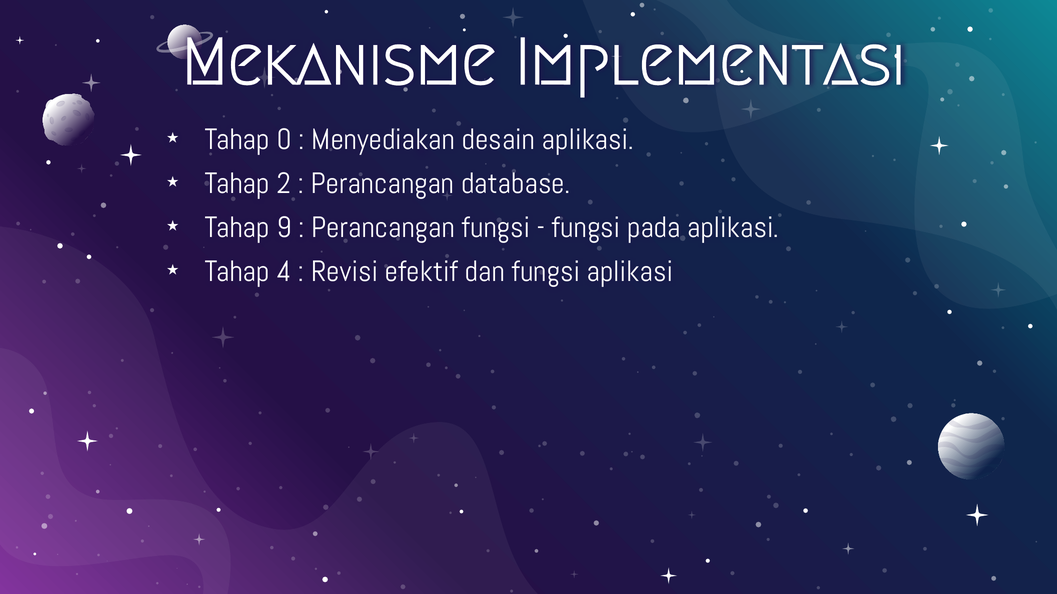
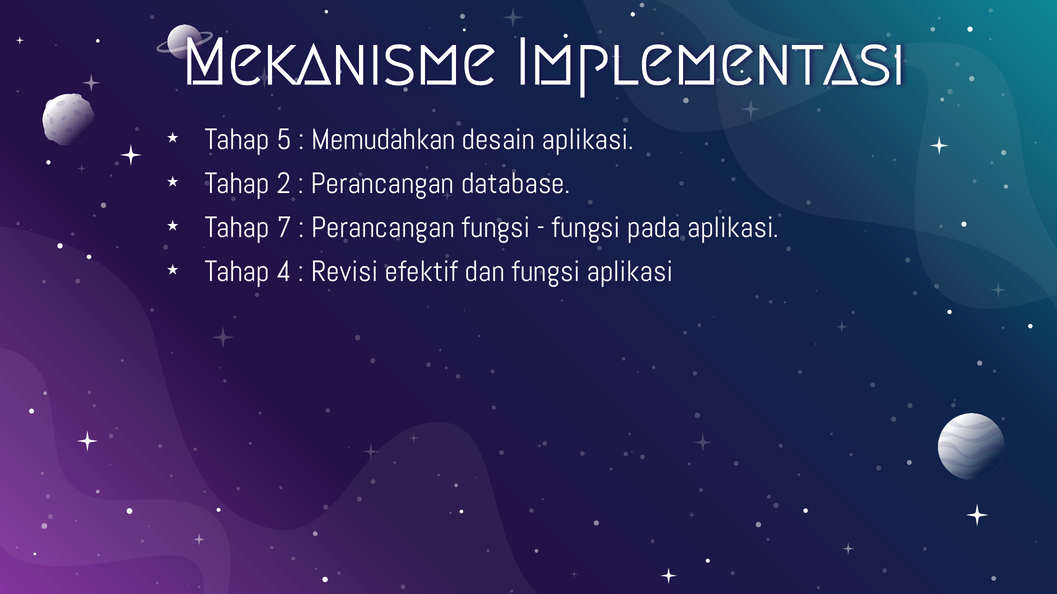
0: 0 -> 5
Menyediakan: Menyediakan -> Memudahkan
9: 9 -> 7
